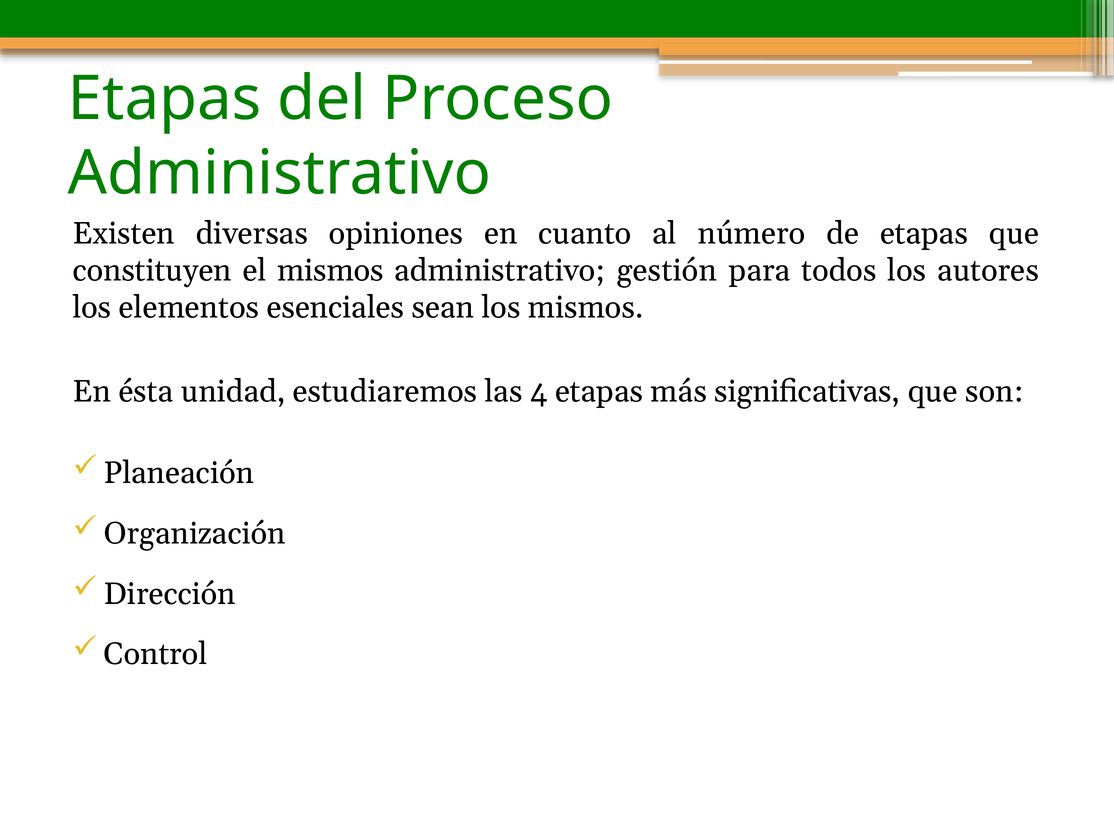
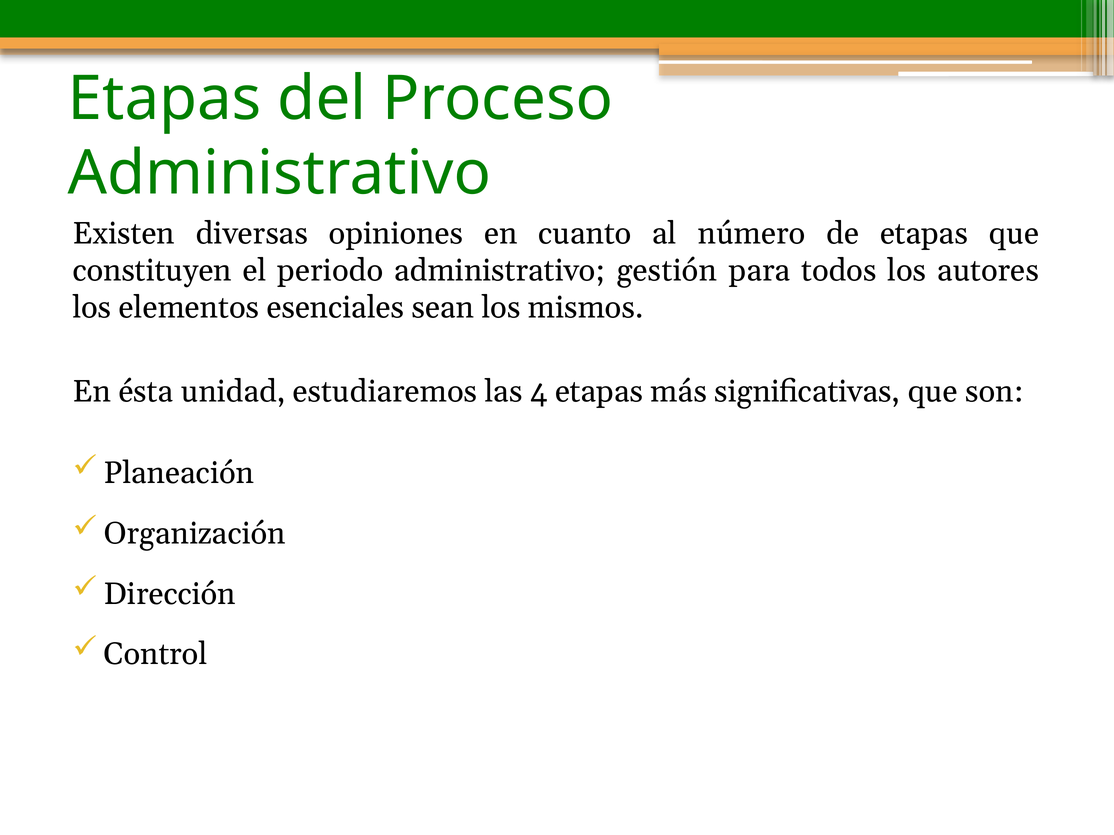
el mismos: mismos -> periodo
